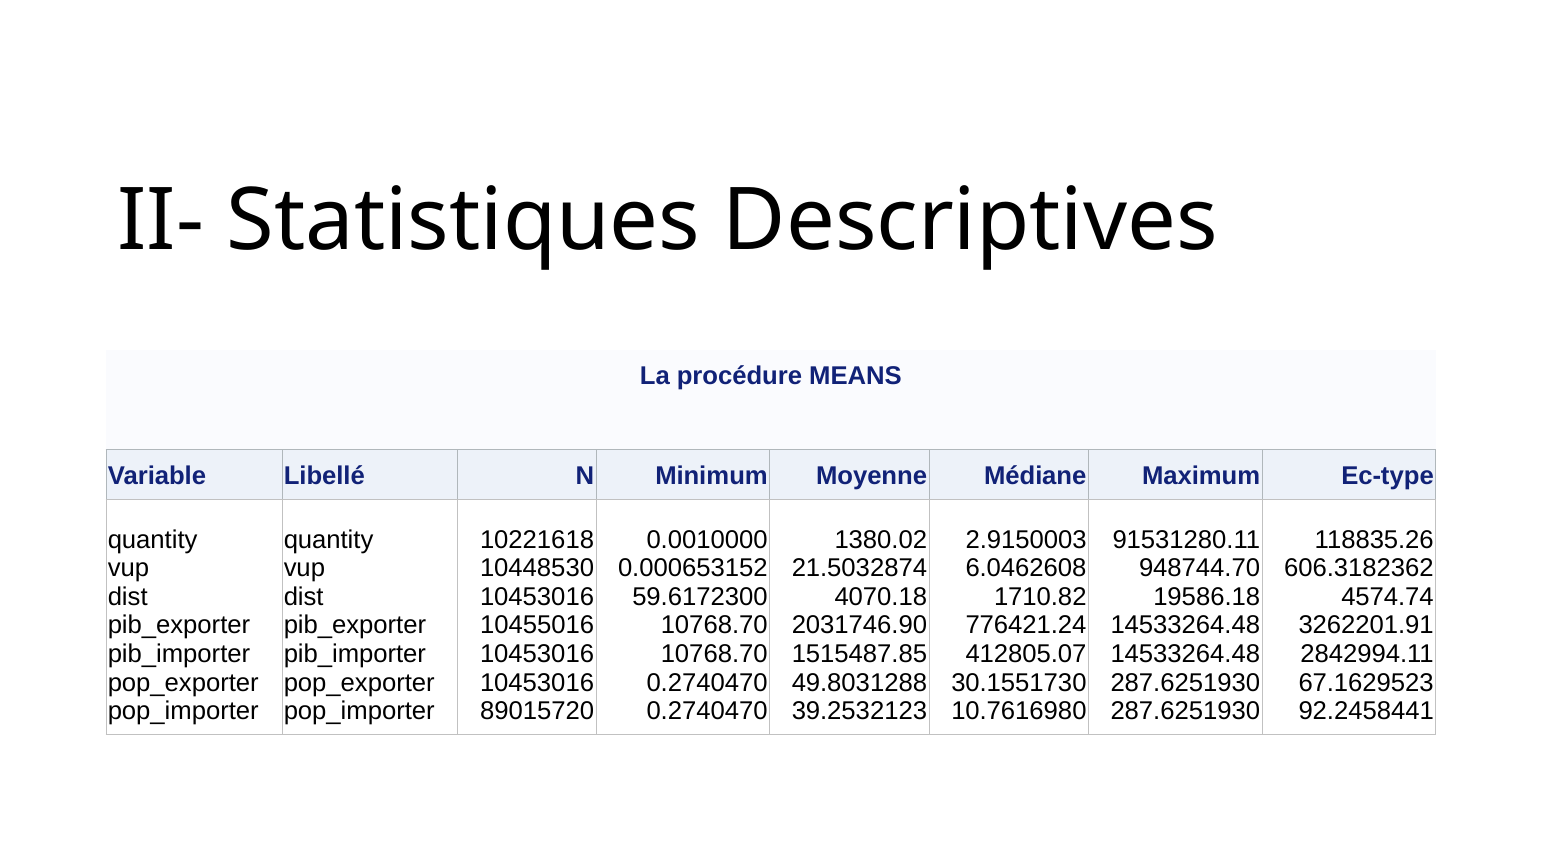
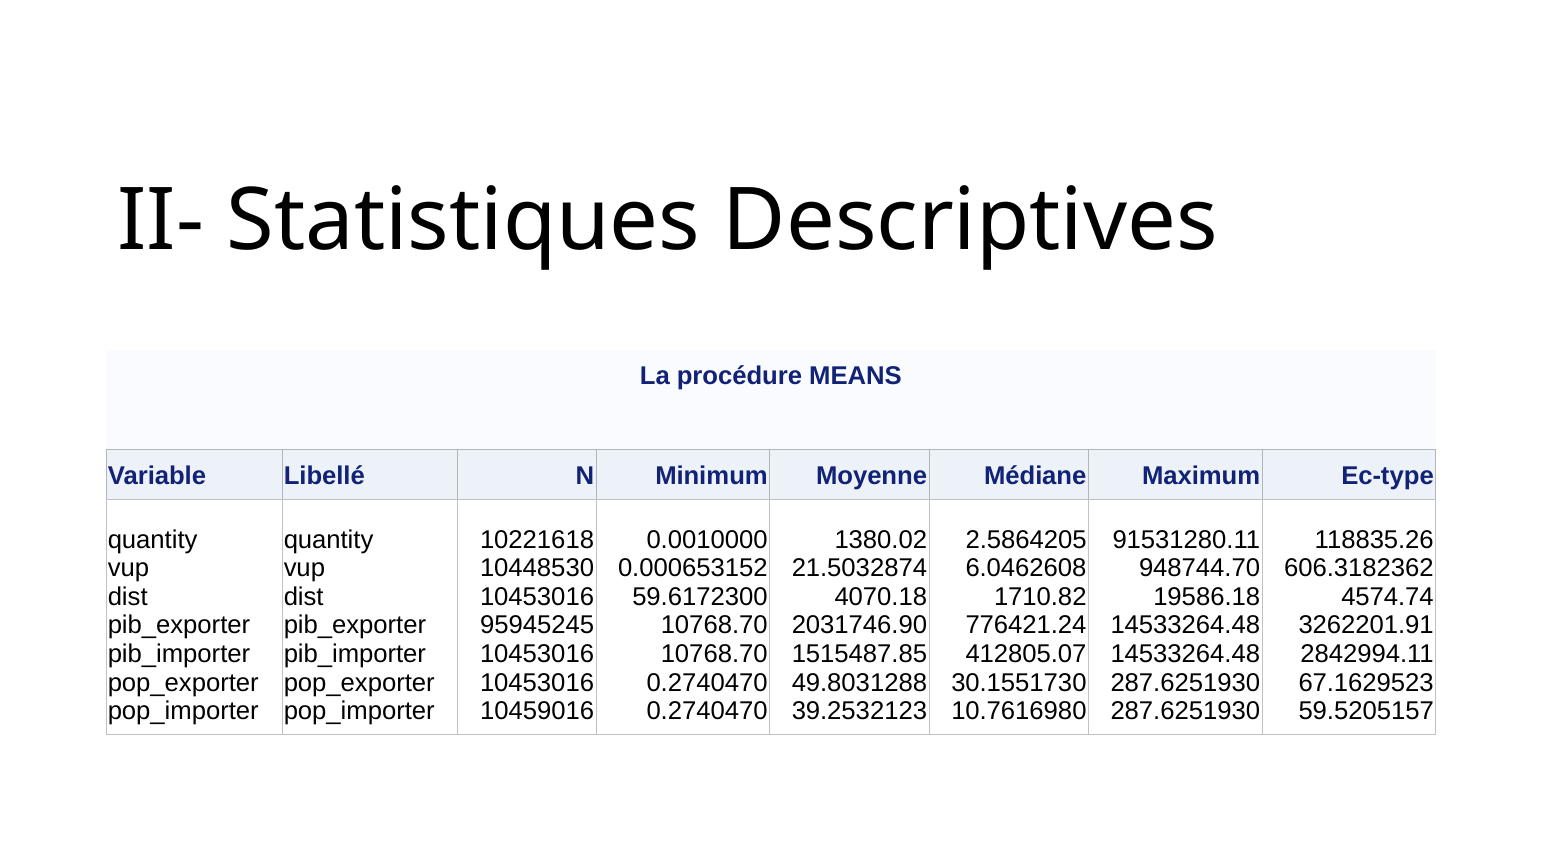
2.9150003: 2.9150003 -> 2.5864205
10455016: 10455016 -> 95945245
89015720: 89015720 -> 10459016
92.2458441: 92.2458441 -> 59.5205157
